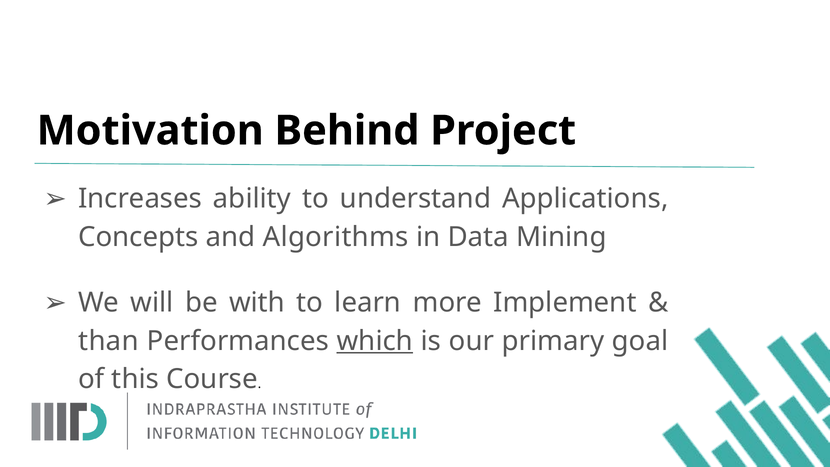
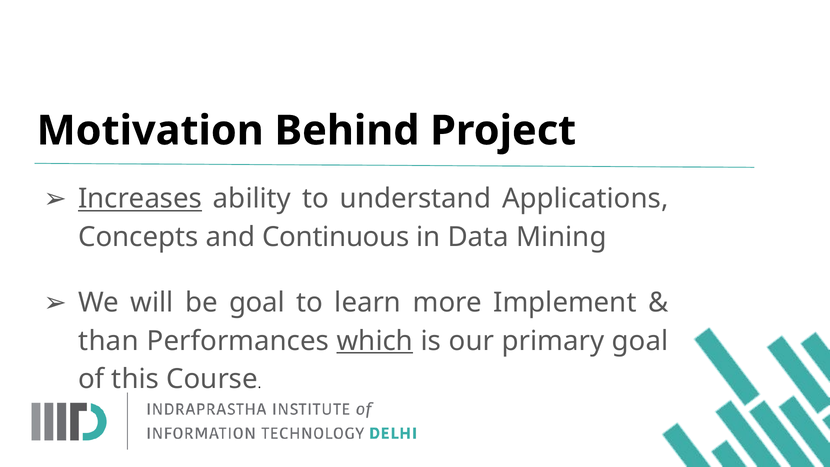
Increases underline: none -> present
Algorithms: Algorithms -> Continuous
be with: with -> goal
